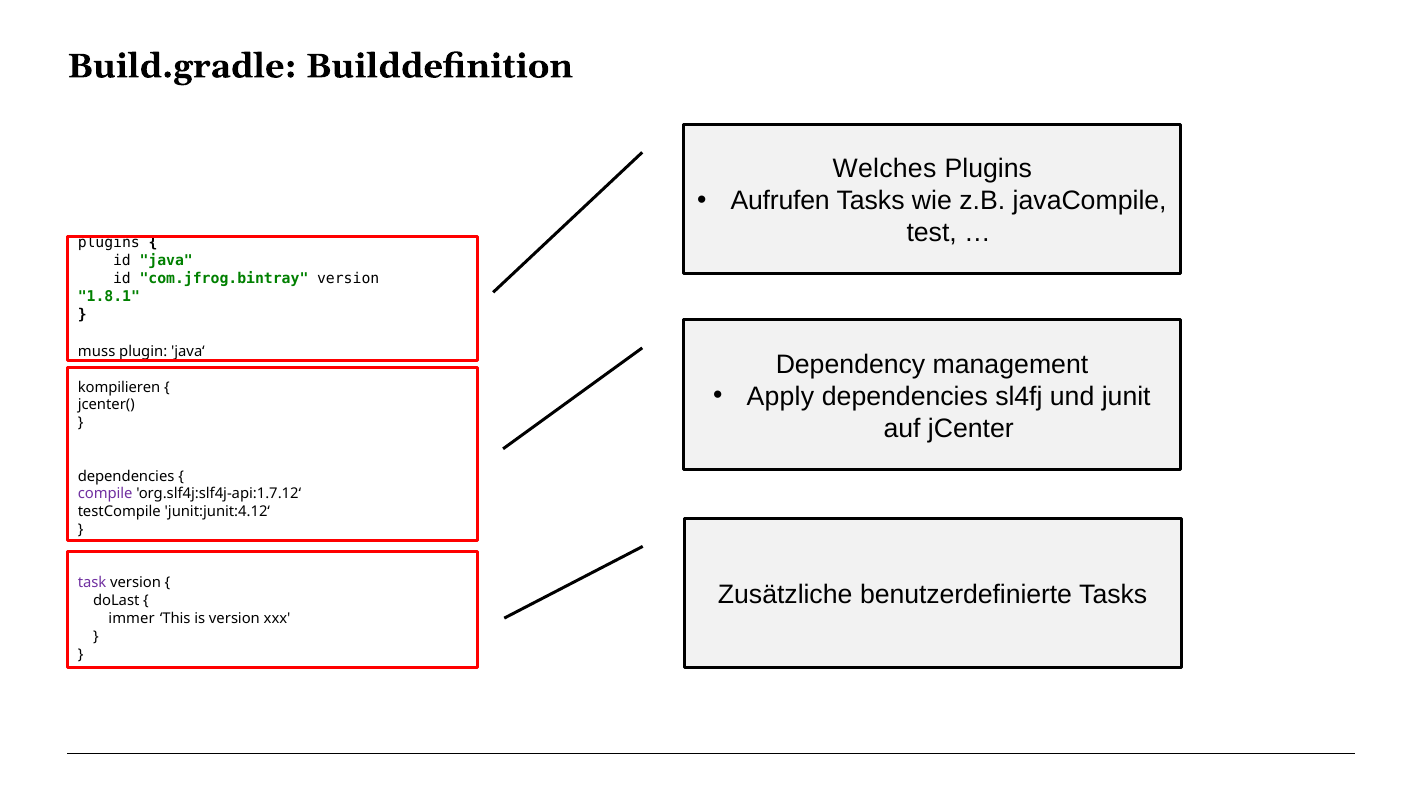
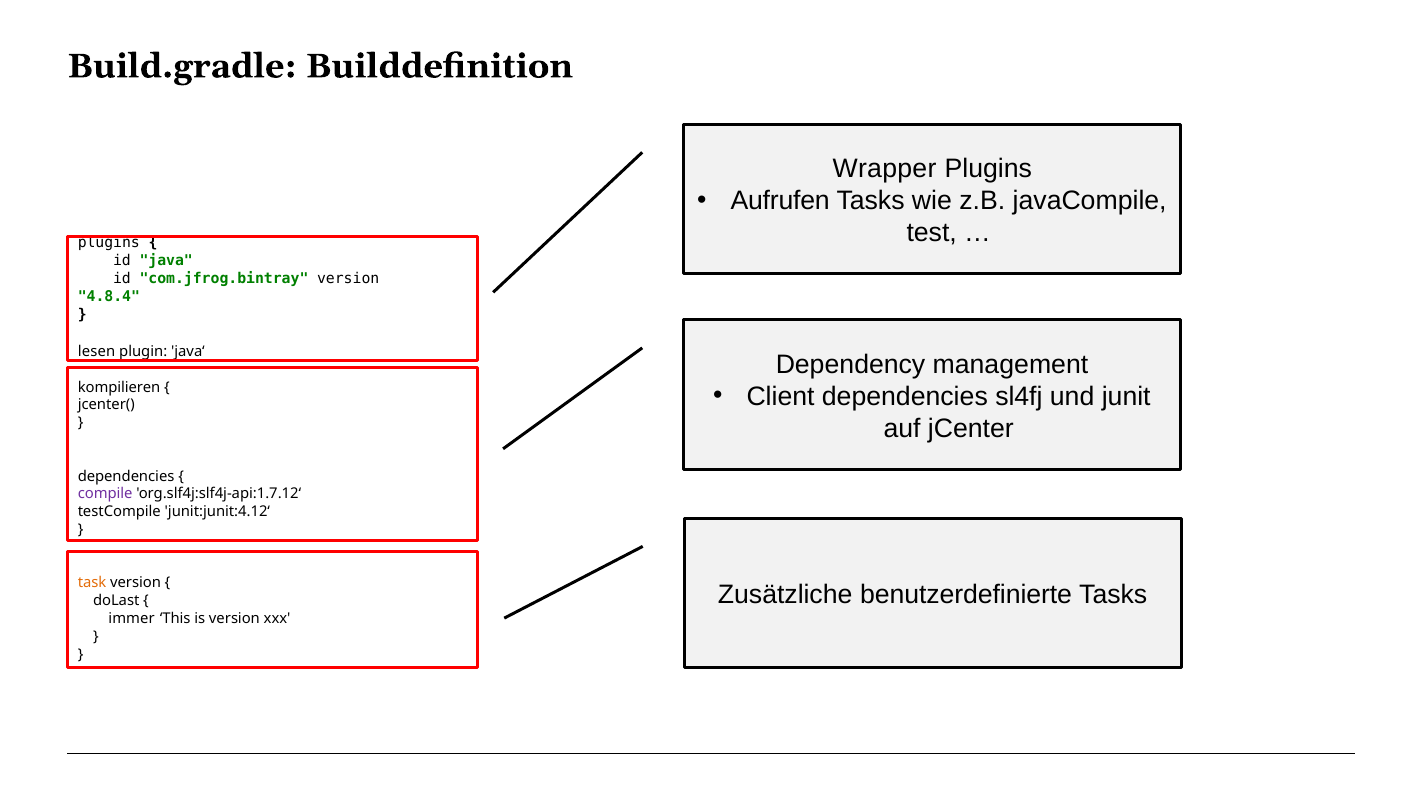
Welches: Welches -> Wrapper
1.8.1: 1.8.1 -> 4.8.4
muss: muss -> lesen
Apply: Apply -> Client
task colour: purple -> orange
